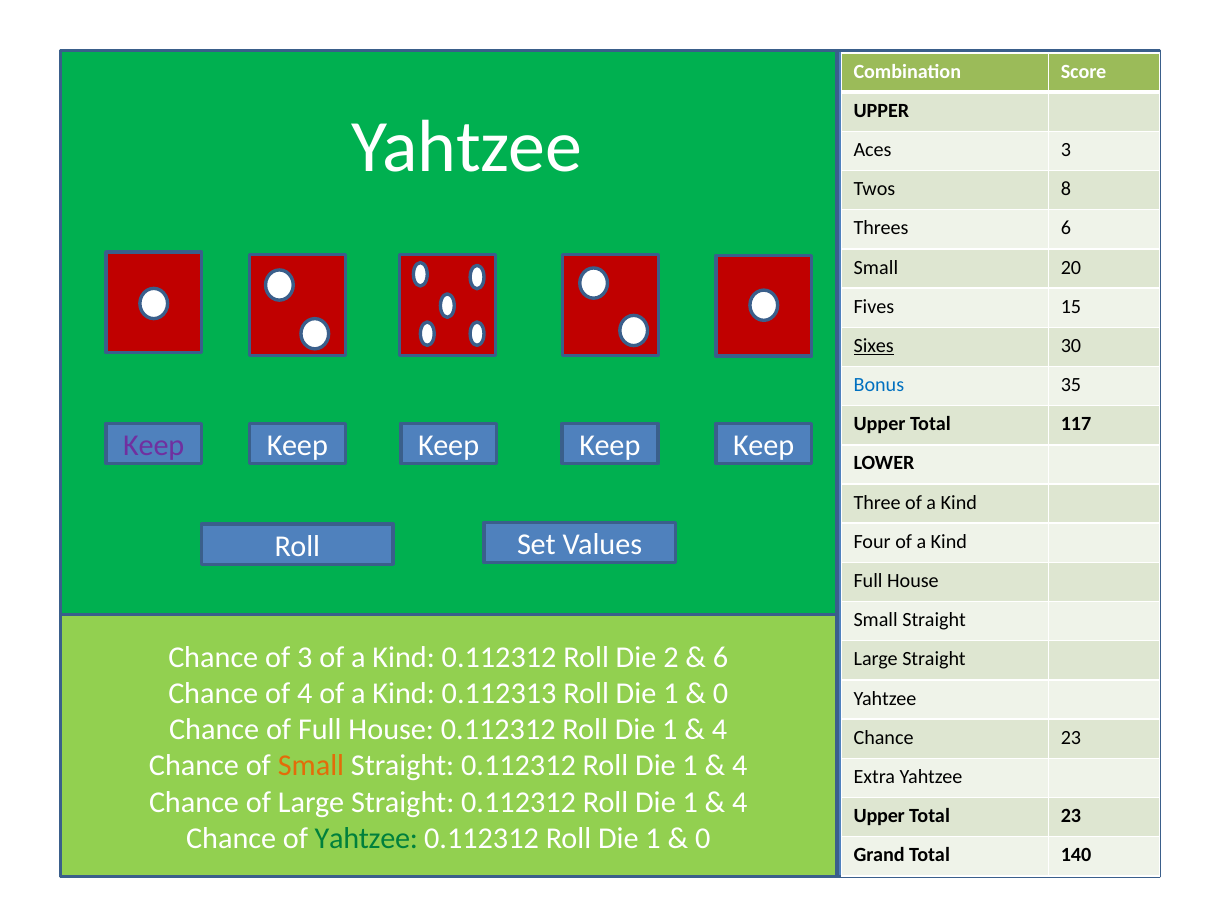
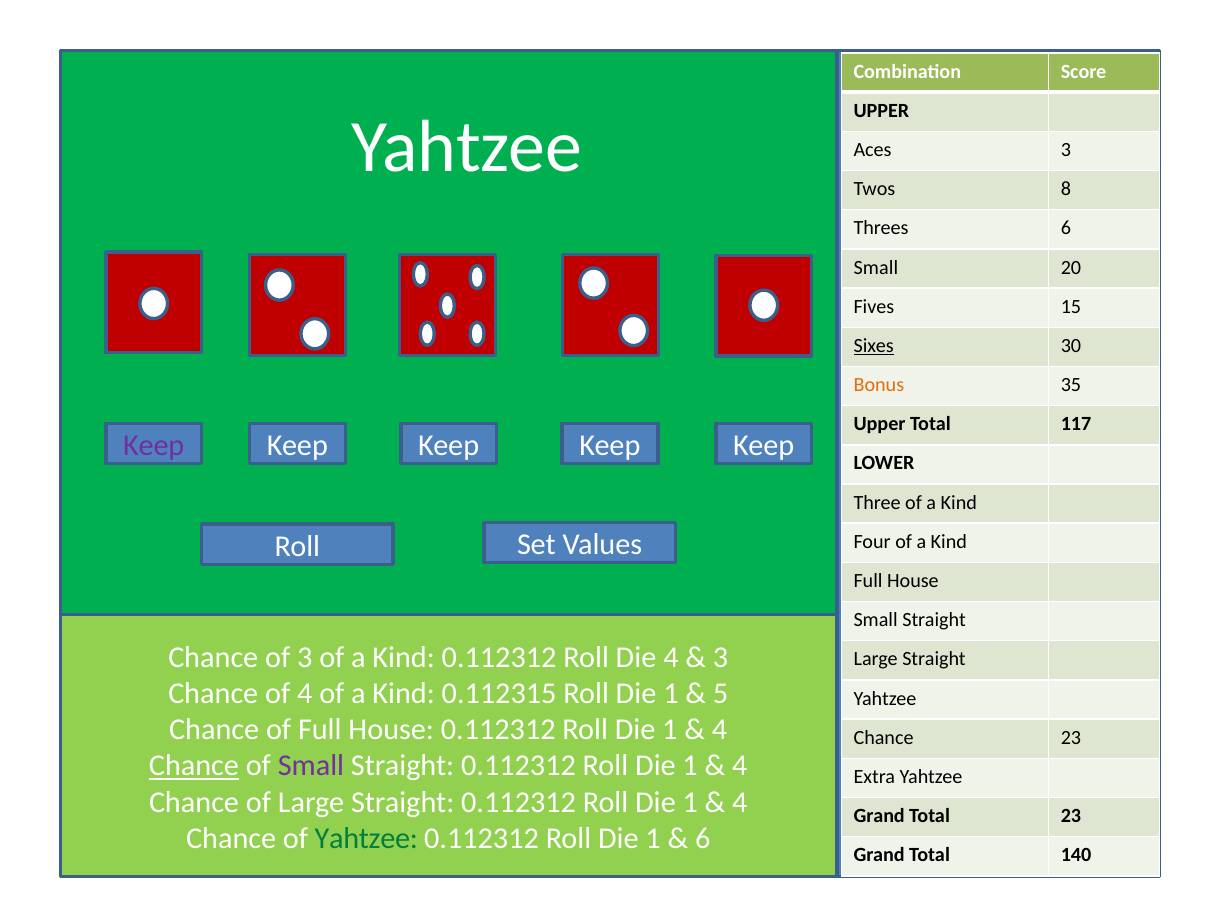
Bonus colour: blue -> orange
Die 2: 2 -> 4
6 at (720, 658): 6 -> 3
0.112313: 0.112313 -> 0.112315
0 at (720, 694): 0 -> 5
Chance at (194, 766) underline: none -> present
Small at (311, 766) colour: orange -> purple
Upper at (879, 816): Upper -> Grand
0 at (703, 839): 0 -> 6
